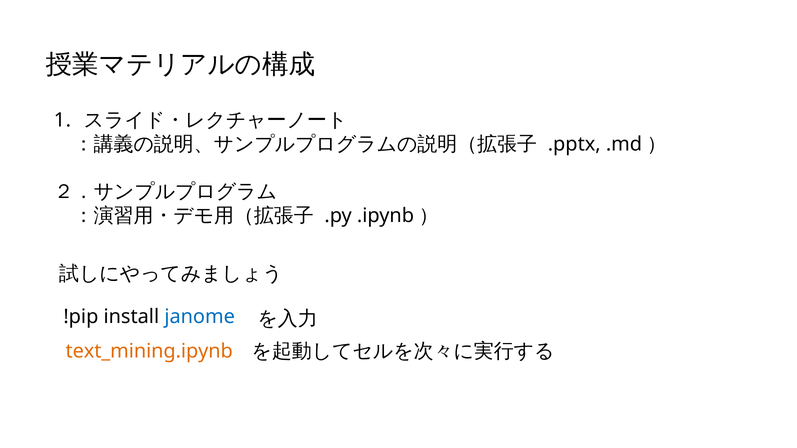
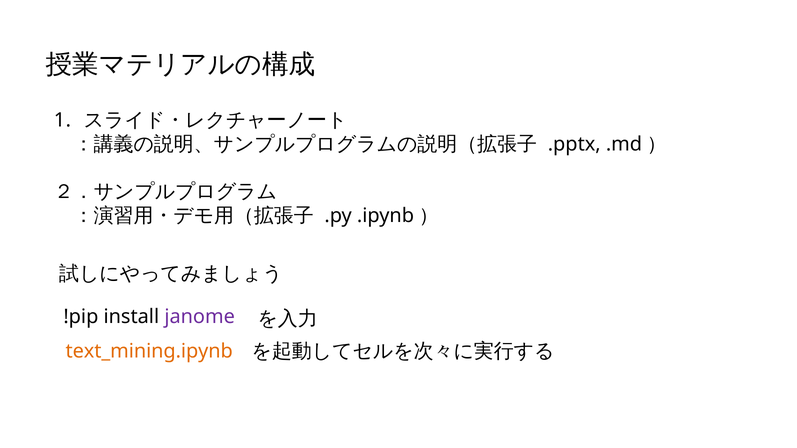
janome colour: blue -> purple
